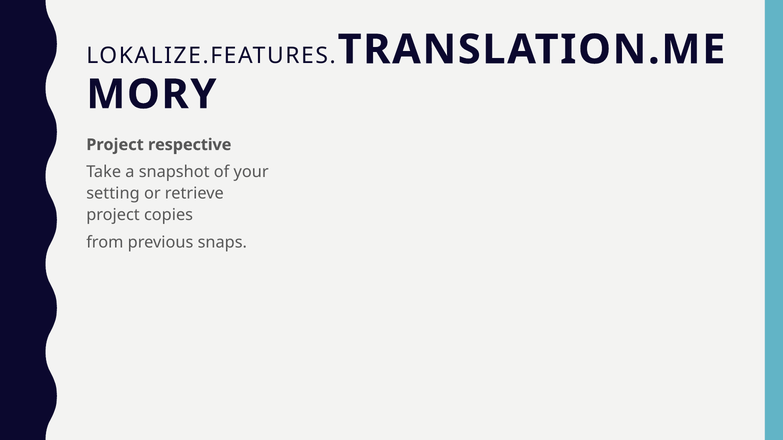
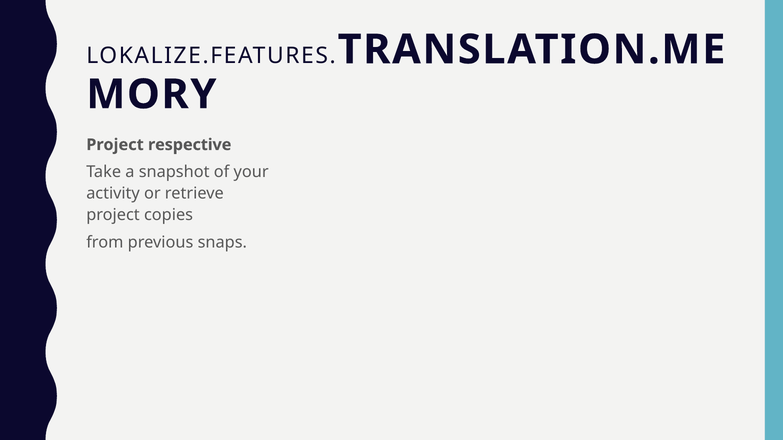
setting: setting -> activity
